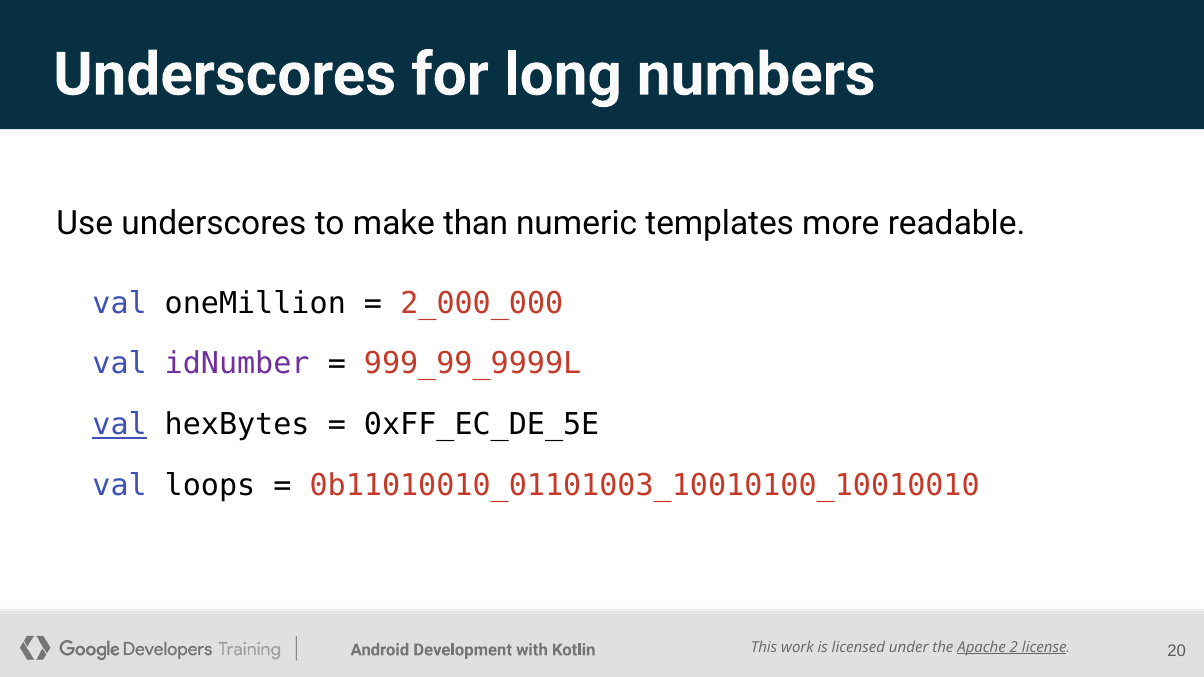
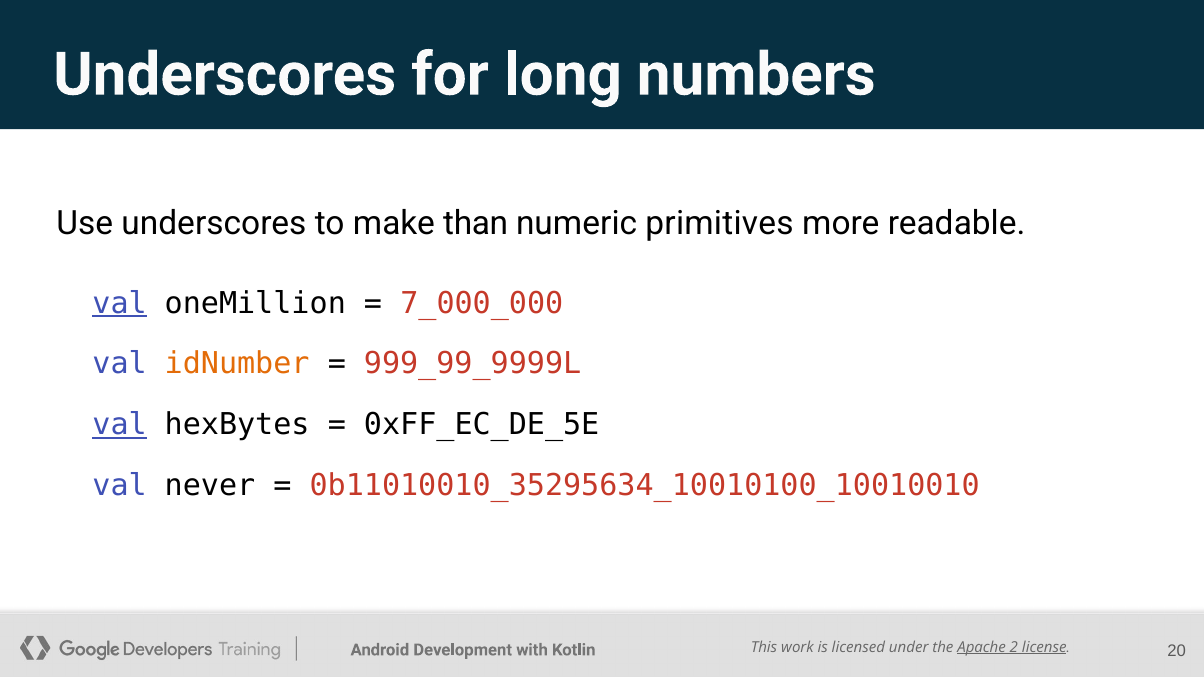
templates: templates -> primitives
val at (120, 303) underline: none -> present
2_000_000: 2_000_000 -> 7_000_000
idNumber colour: purple -> orange
loops: loops -> never
0b11010010_01101003_10010100_10010010: 0b11010010_01101003_10010100_10010010 -> 0b11010010_35295634_10010100_10010010
